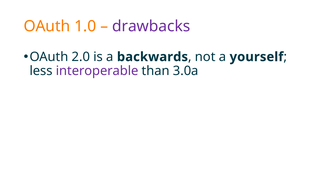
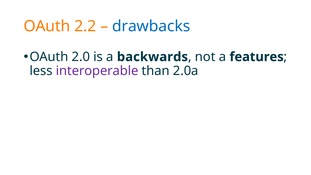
1.0: 1.0 -> 2.2
drawbacks colour: purple -> blue
yourself: yourself -> features
3.0a: 3.0a -> 2.0a
